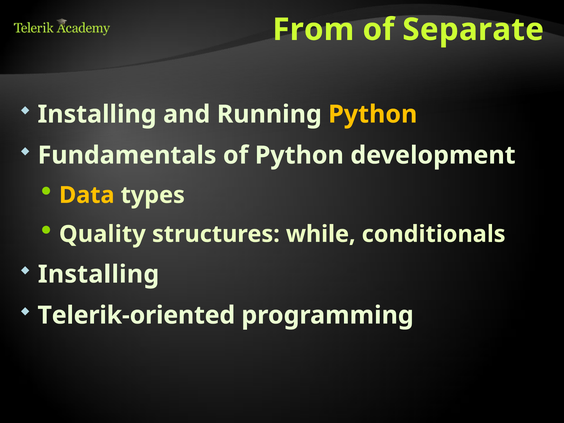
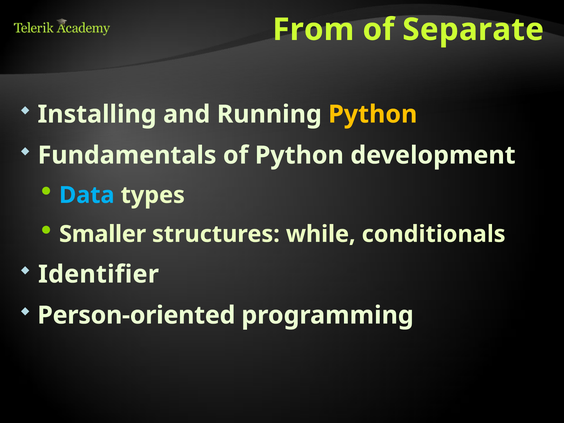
Data colour: yellow -> light blue
Quality: Quality -> Smaller
Installing at (99, 274): Installing -> Identifier
Telerik-oriented: Telerik-oriented -> Person-oriented
